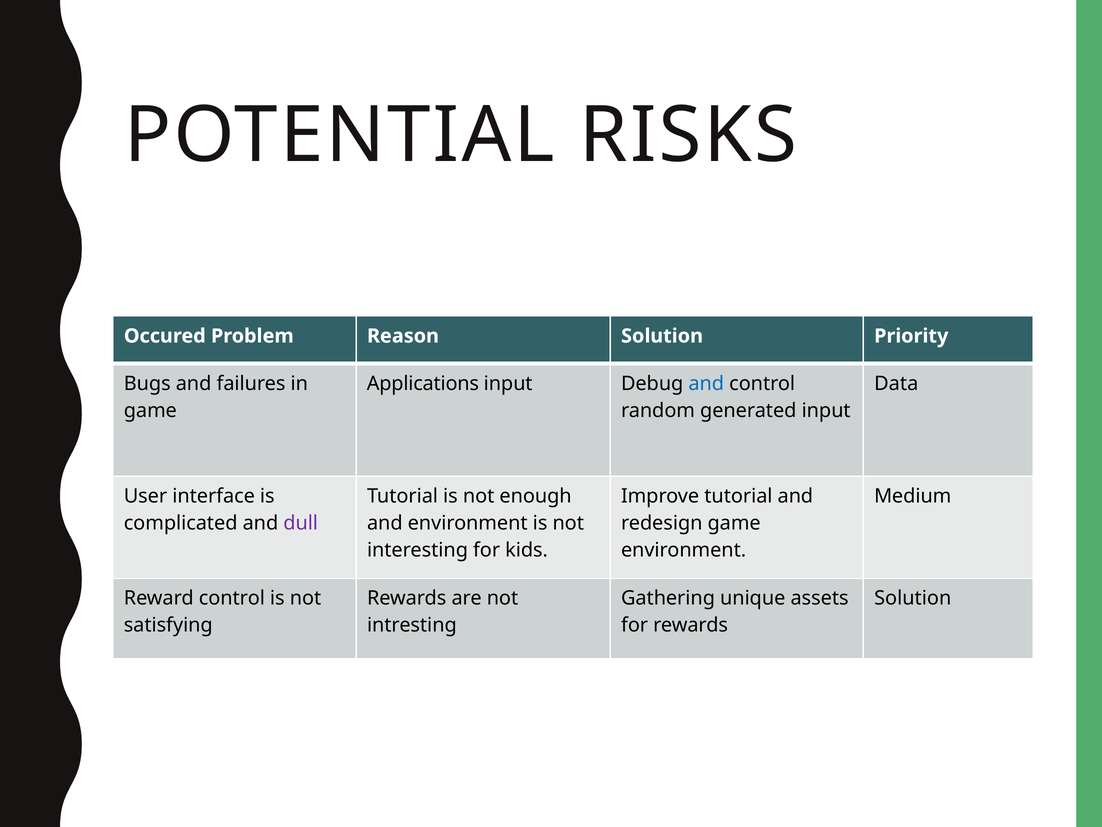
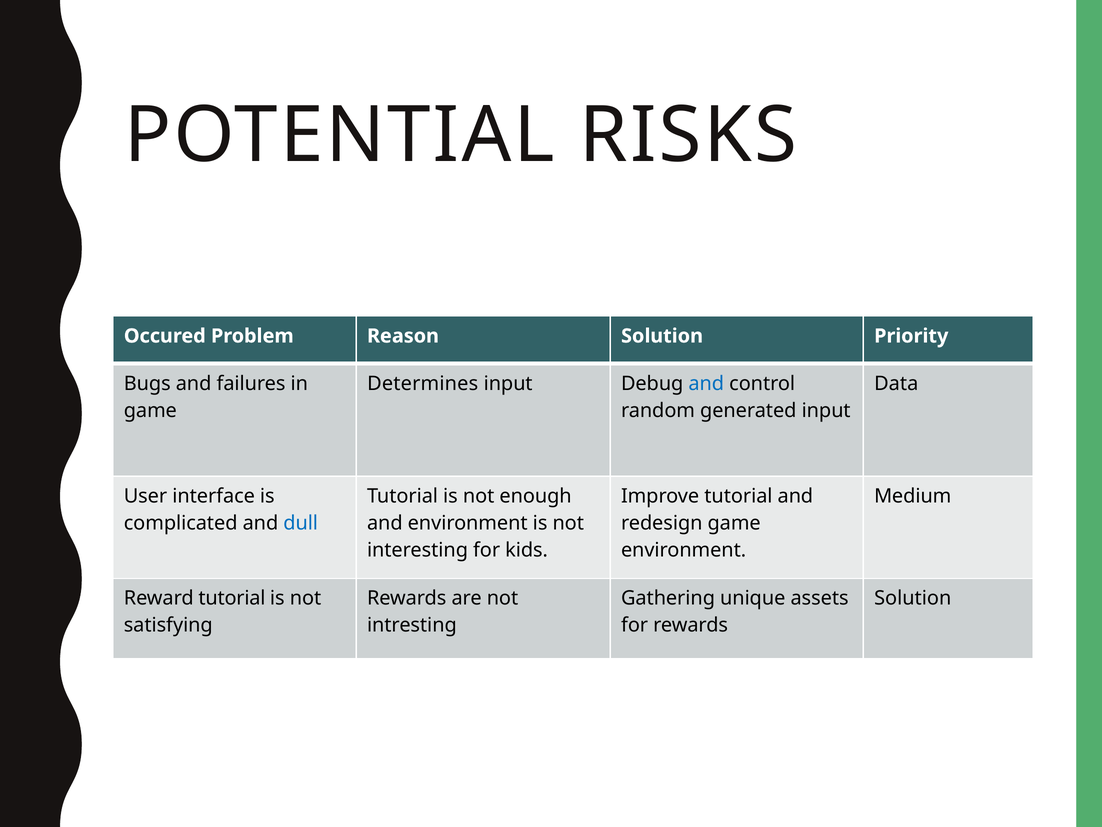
Applications: Applications -> Determines
dull colour: purple -> blue
Reward control: control -> tutorial
